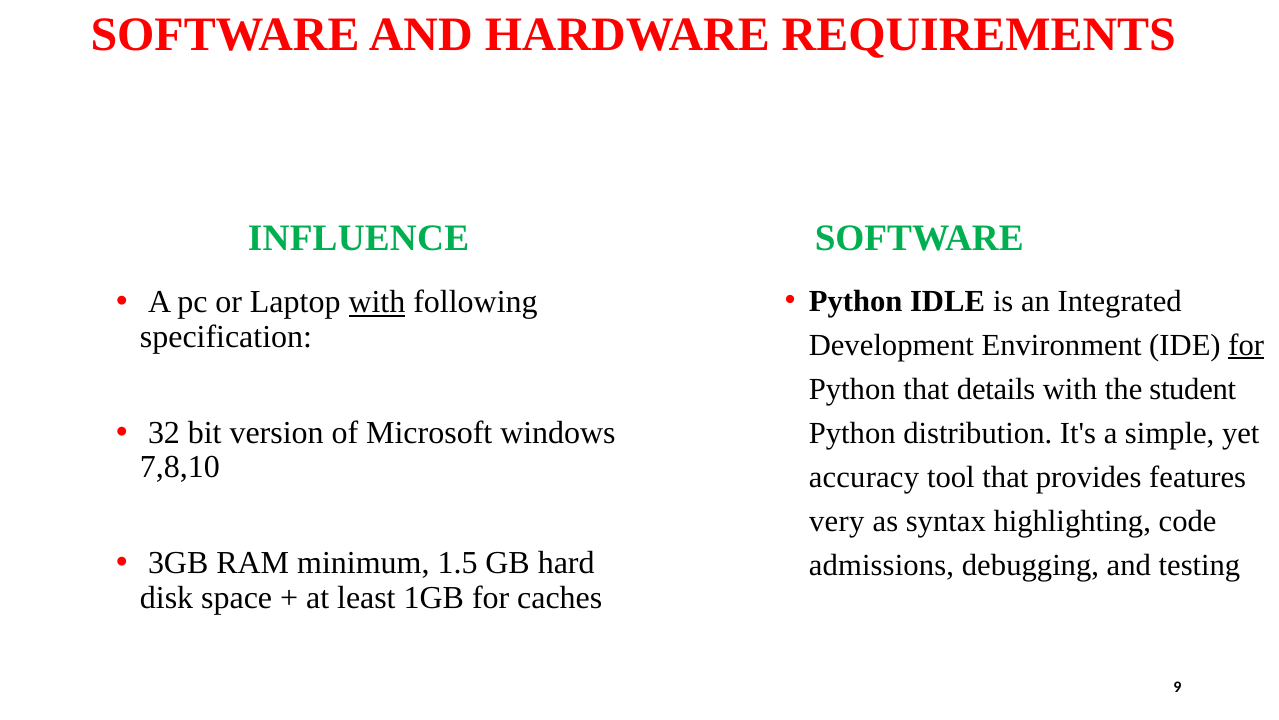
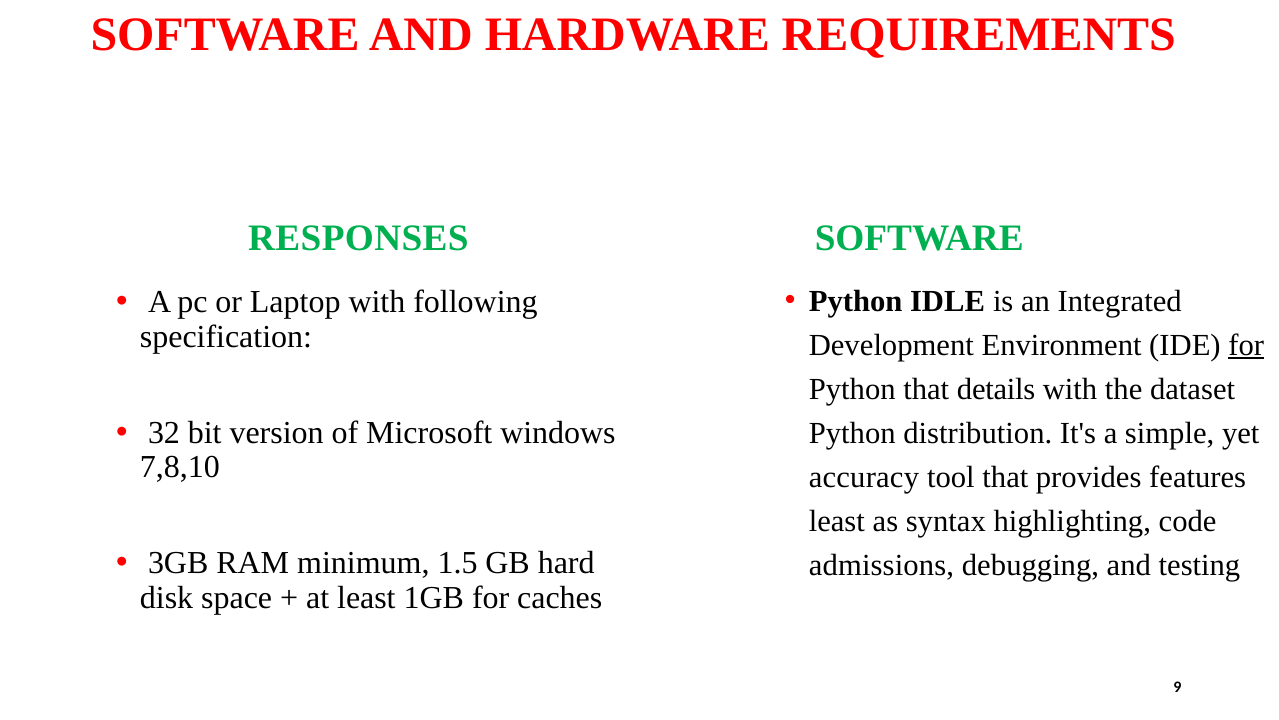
INFLUENCE: INFLUENCE -> RESPONSES
with at (377, 302) underline: present -> none
student: student -> dataset
very at (837, 521): very -> least
